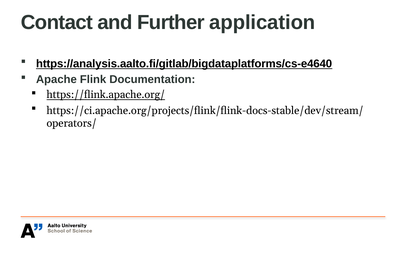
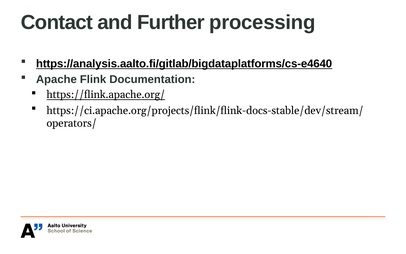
application: application -> processing
